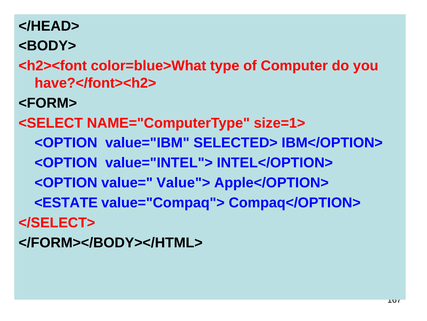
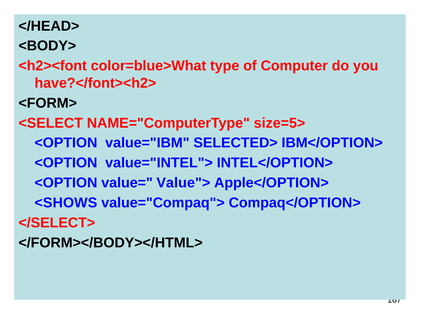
size=1>: size=1> -> size=5>
<ESTATE: <ESTATE -> <SHOWS
